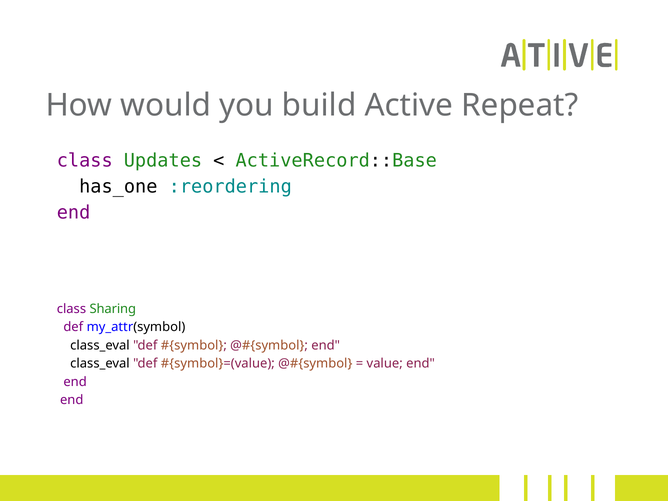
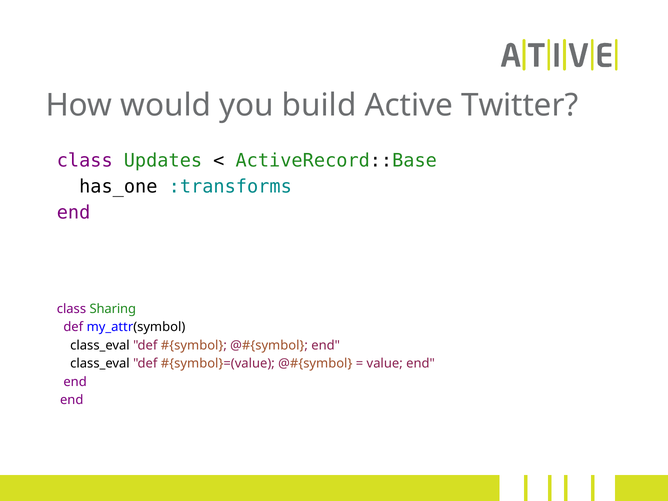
Repeat: Repeat -> Twitter
:reordering: :reordering -> :transforms
